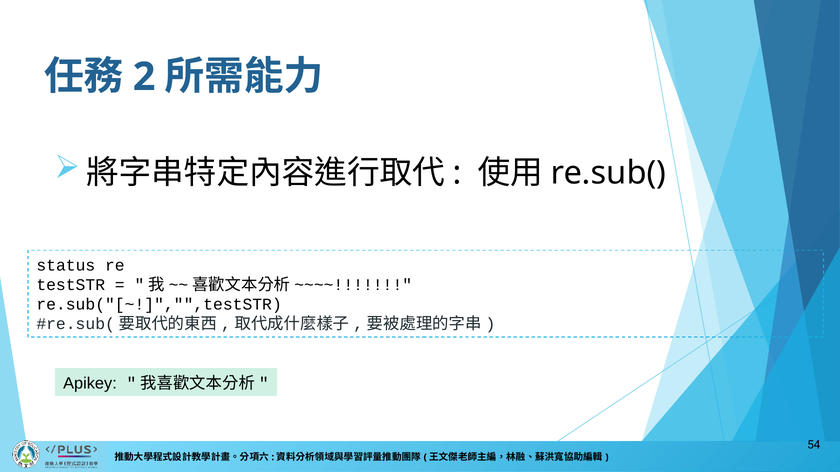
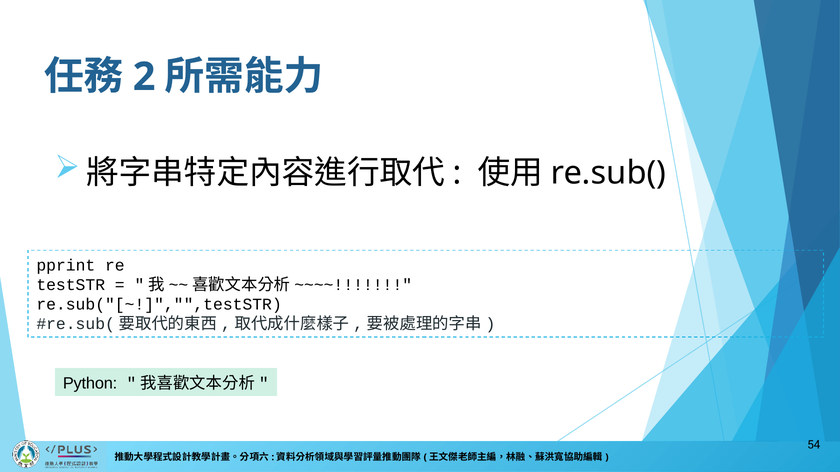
status: status -> pprint
Apikey: Apikey -> Python
